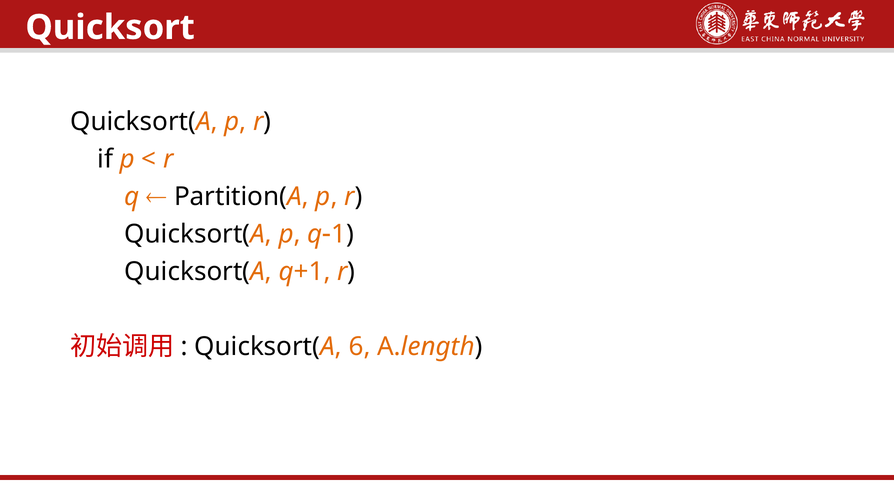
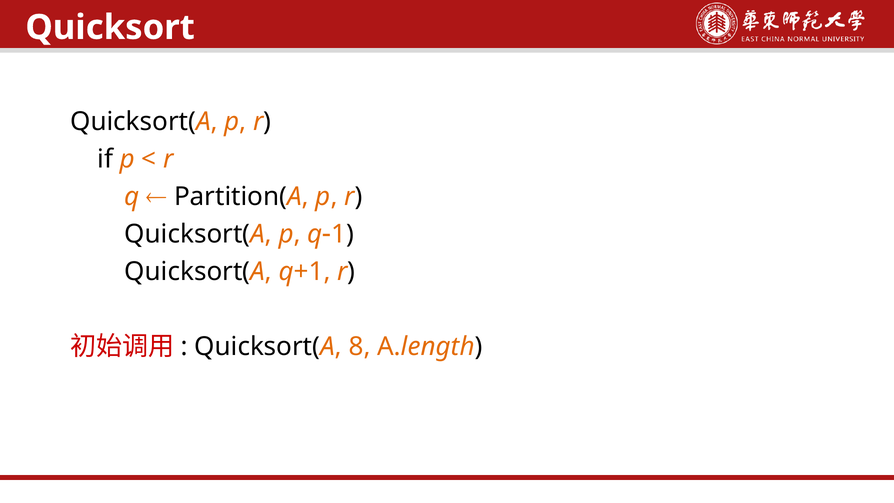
6: 6 -> 8
